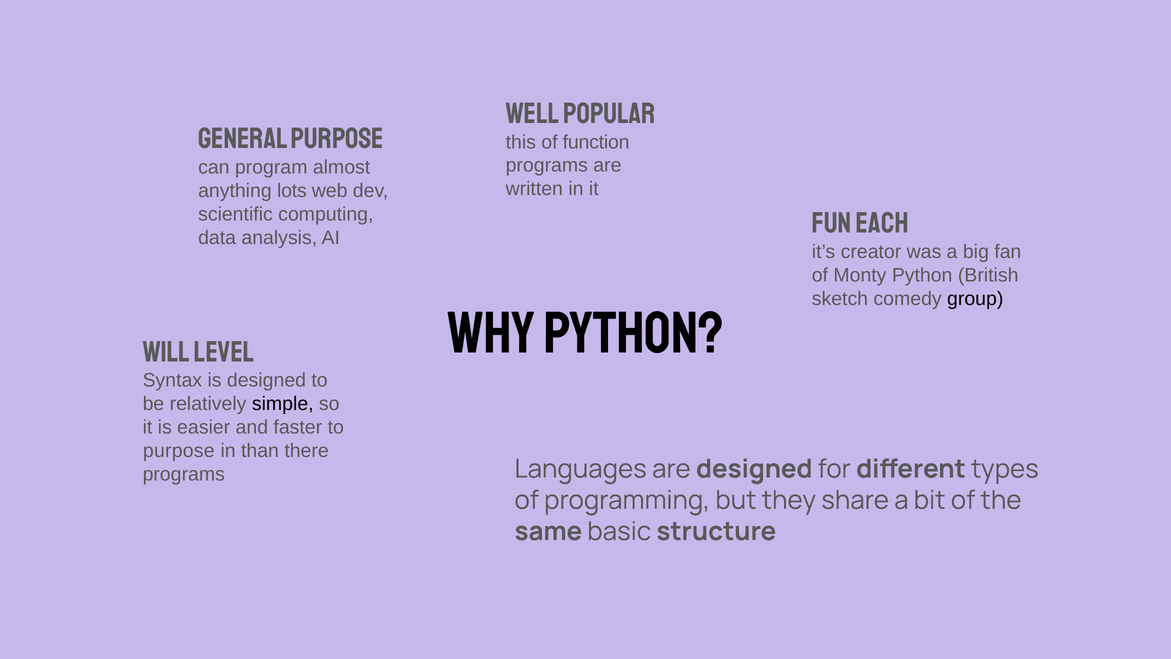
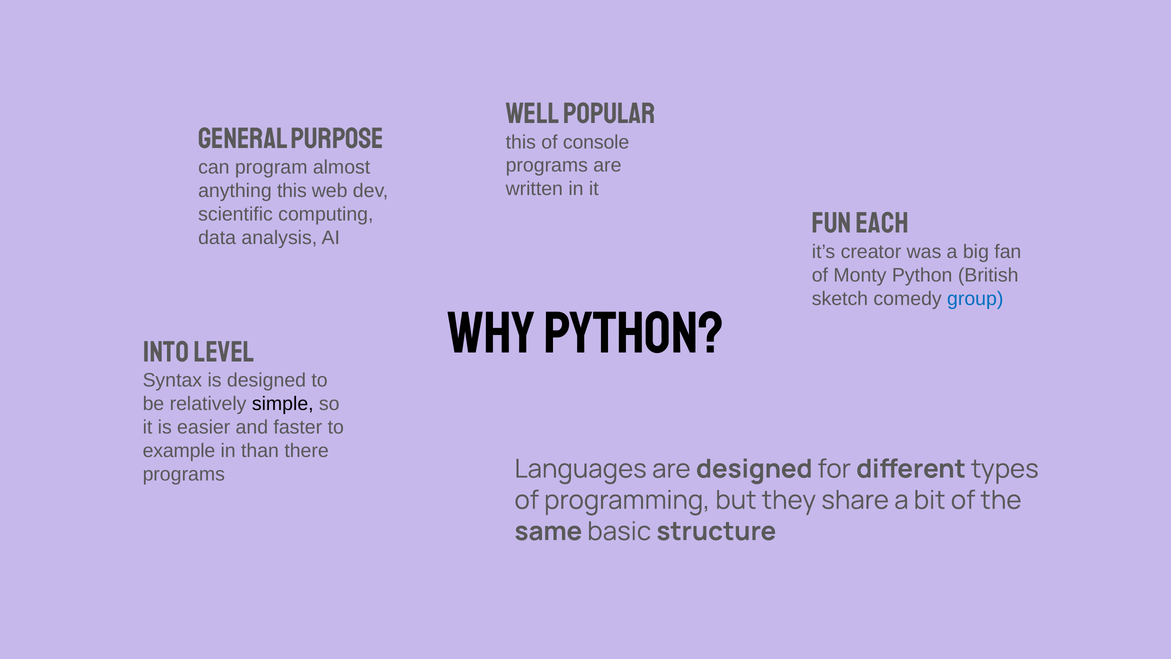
function: function -> console
anything lots: lots -> this
group colour: black -> blue
Will: Will -> Into
purpose at (179, 451): purpose -> example
